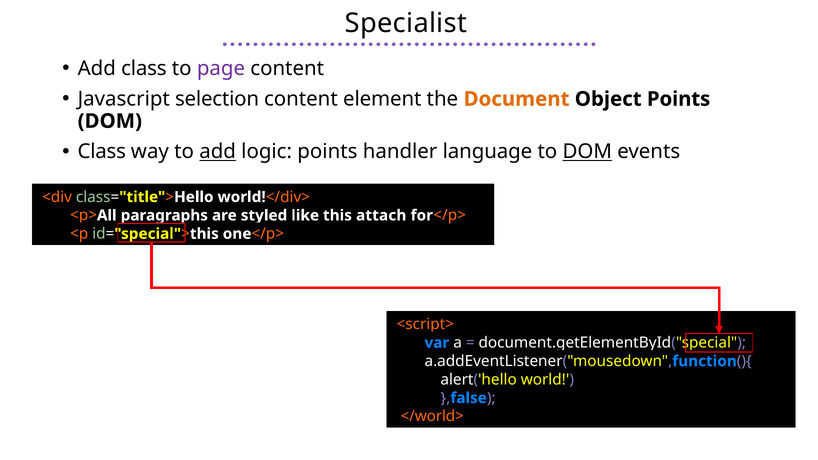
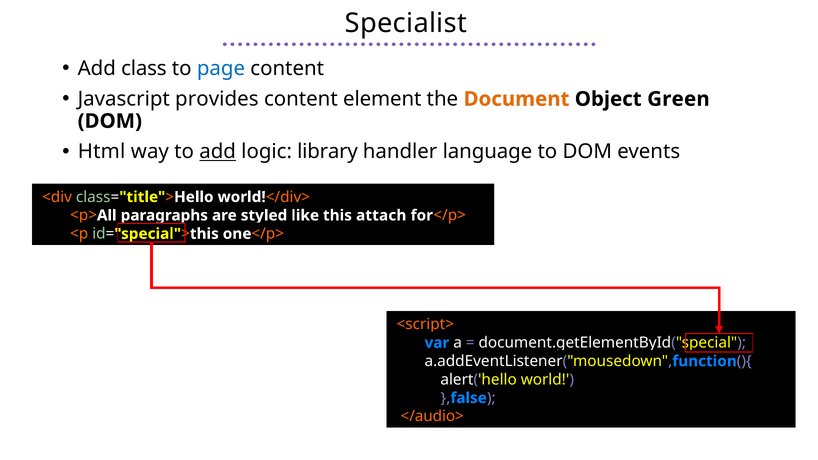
page colour: purple -> blue
selection: selection -> provides
Object Points: Points -> Green
Class at (102, 152): Class -> Html
logic points: points -> library
DOM at (587, 152) underline: present -> none
</world>: </world> -> </audio>
